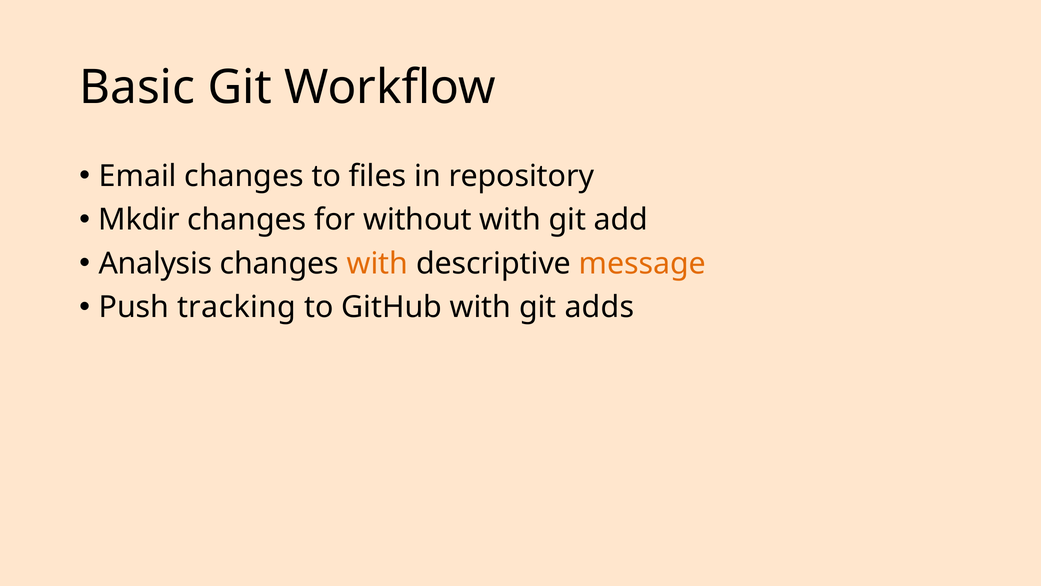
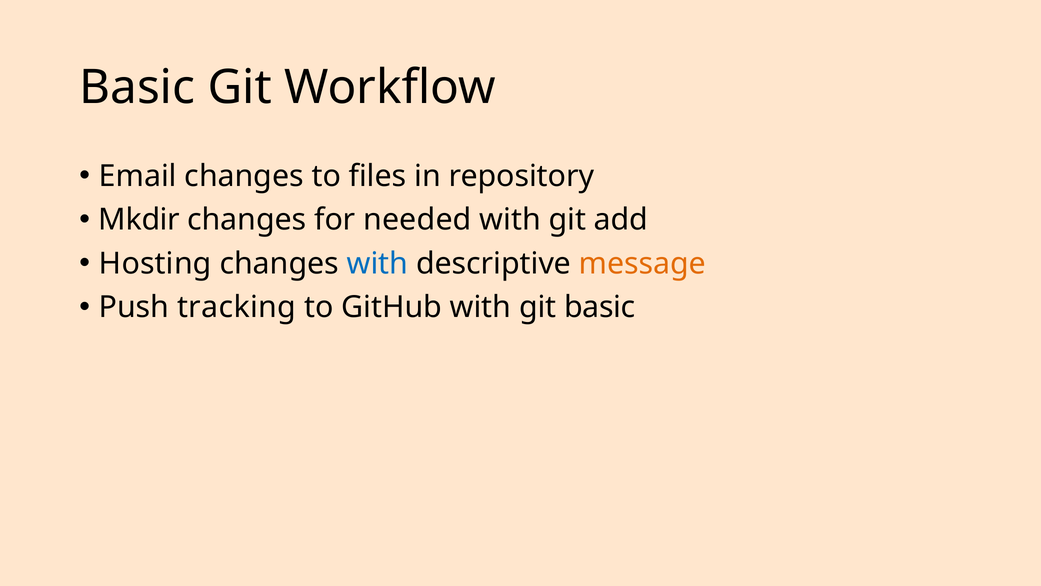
without: without -> needed
Analysis: Analysis -> Hosting
with at (377, 263) colour: orange -> blue
git adds: adds -> basic
